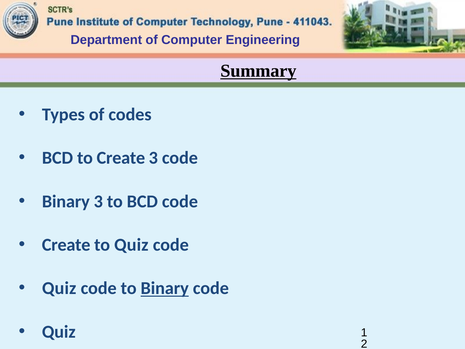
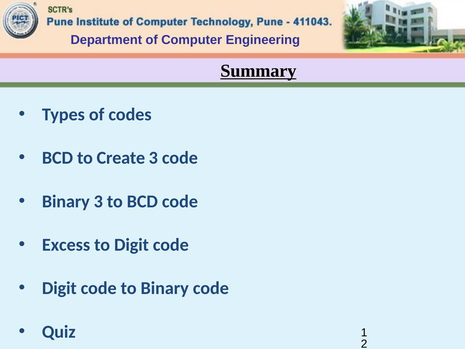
Create at (66, 245): Create -> Excess
to Quiz: Quiz -> Digit
Quiz at (59, 288): Quiz -> Digit
Binary at (165, 288) underline: present -> none
